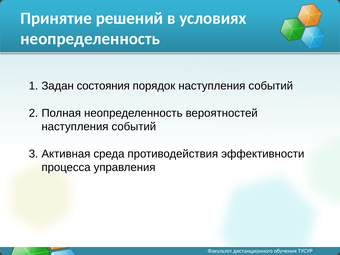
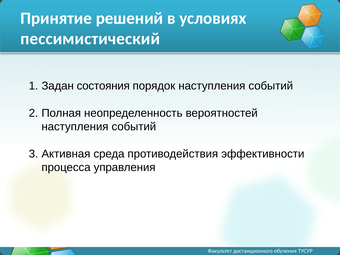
неопределенность at (90, 39): неопределенность -> пессимистический
